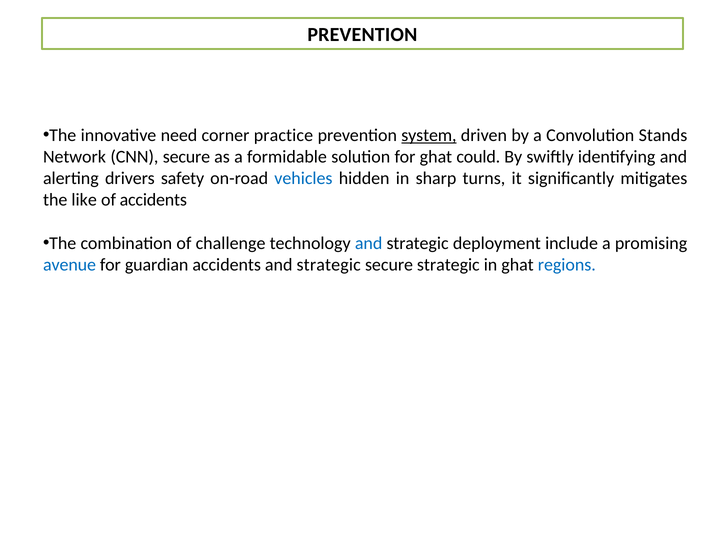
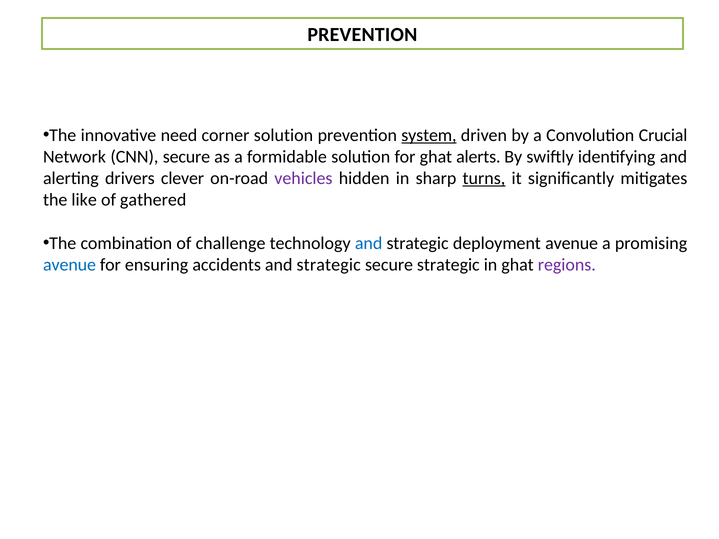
corner practice: practice -> solution
Stands: Stands -> Crucial
could: could -> alerts
safety: safety -> clever
vehicles colour: blue -> purple
turns underline: none -> present
of accidents: accidents -> gathered
deployment include: include -> avenue
guardian: guardian -> ensuring
regions colour: blue -> purple
